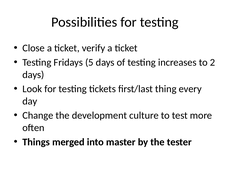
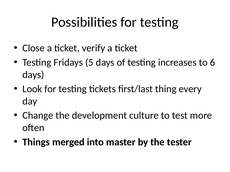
2: 2 -> 6
